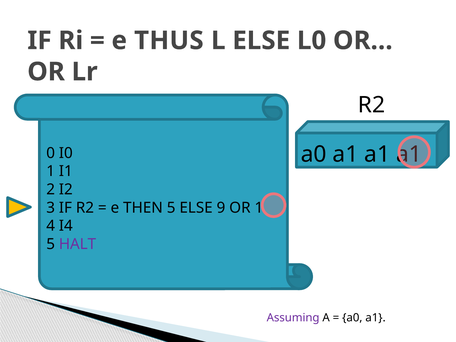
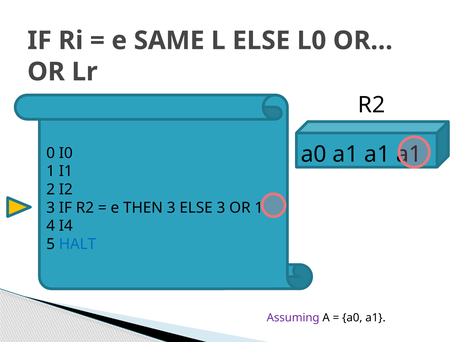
THUS: THUS -> SAME
THEN 5: 5 -> 3
ELSE 9: 9 -> 3
HALT colour: purple -> blue
